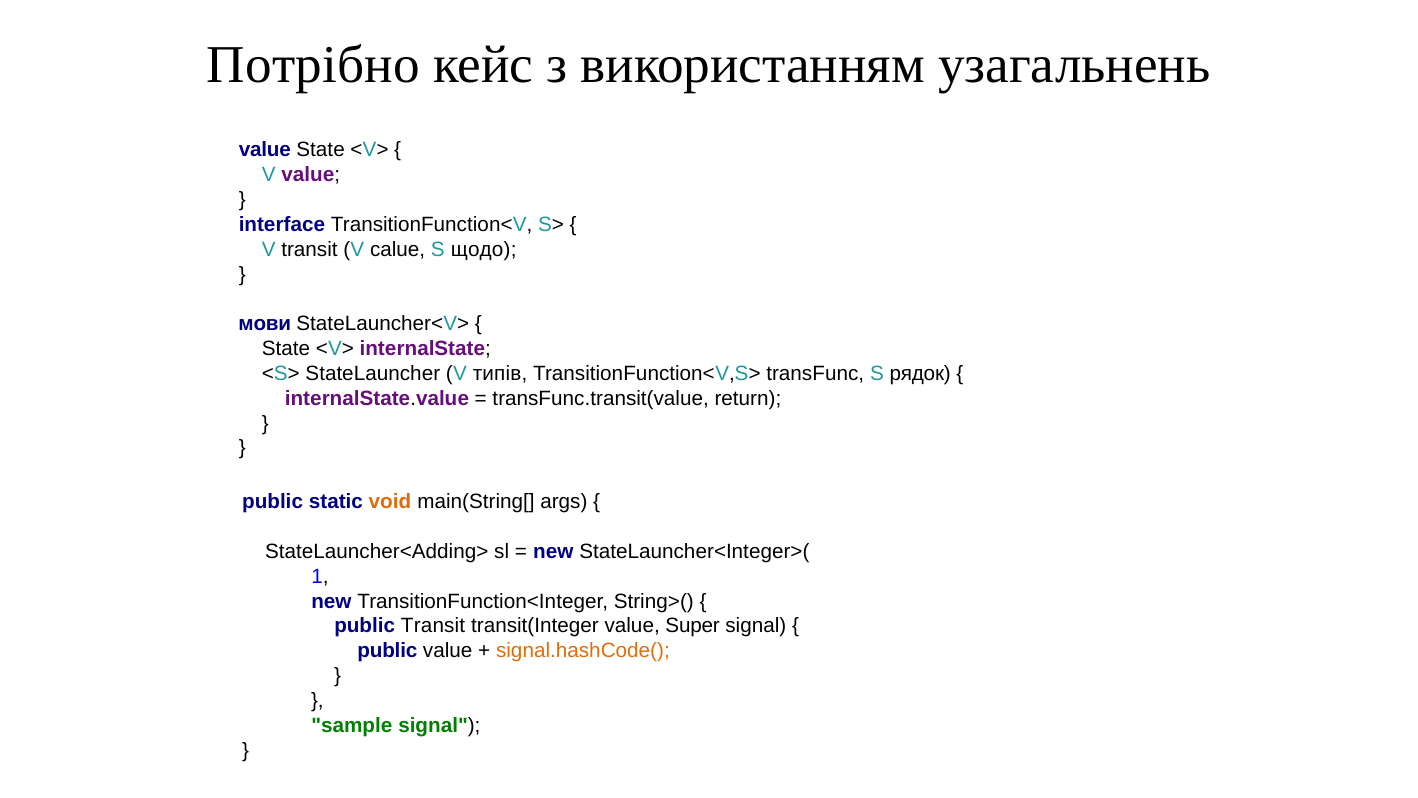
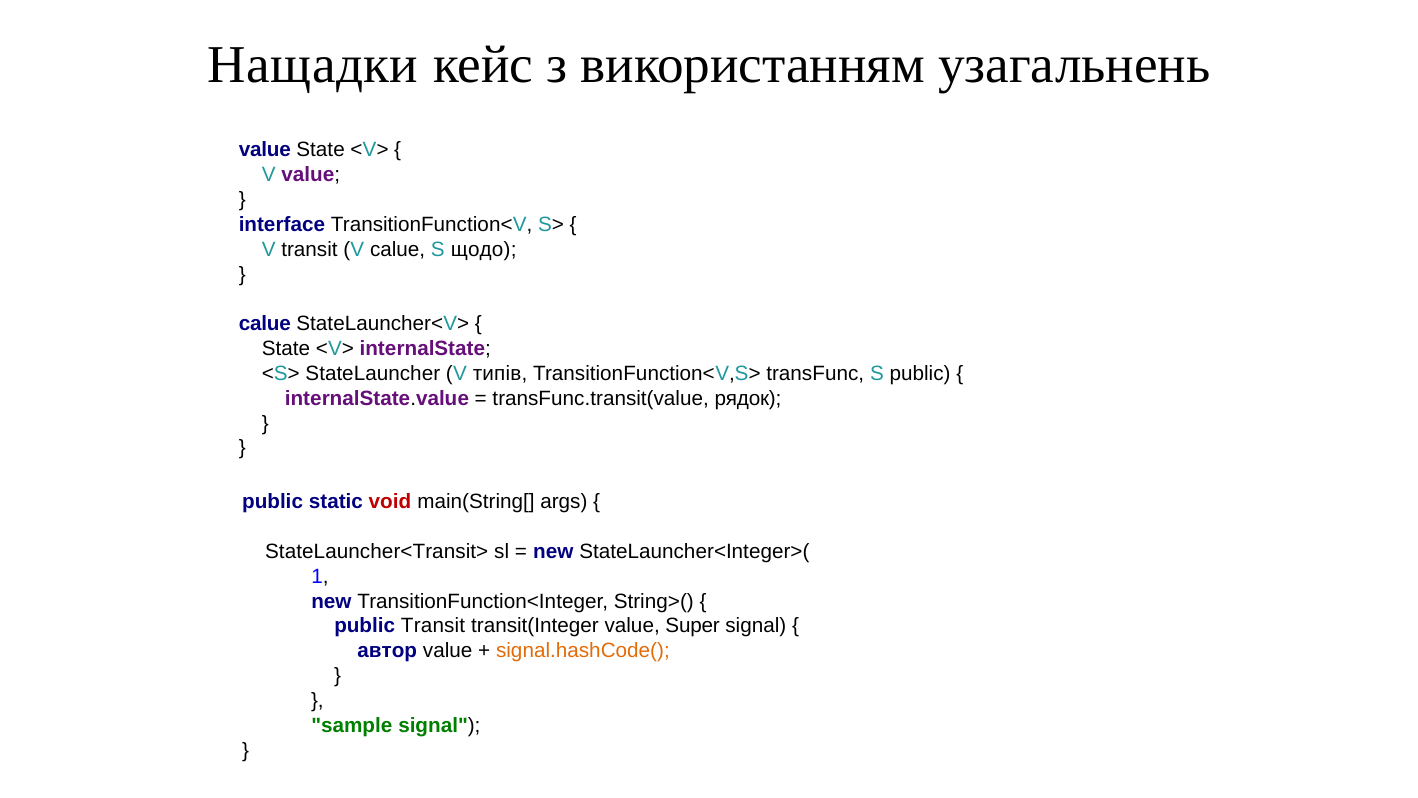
Потрібно: Потрібно -> Нащадки
мови at (265, 324): мови -> calue
S рядок: рядок -> public
return: return -> рядок
void colour: orange -> red
StateLauncher<Adding>: StateLauncher<Adding> -> StateLauncher<Transit>
public at (387, 651): public -> автор
